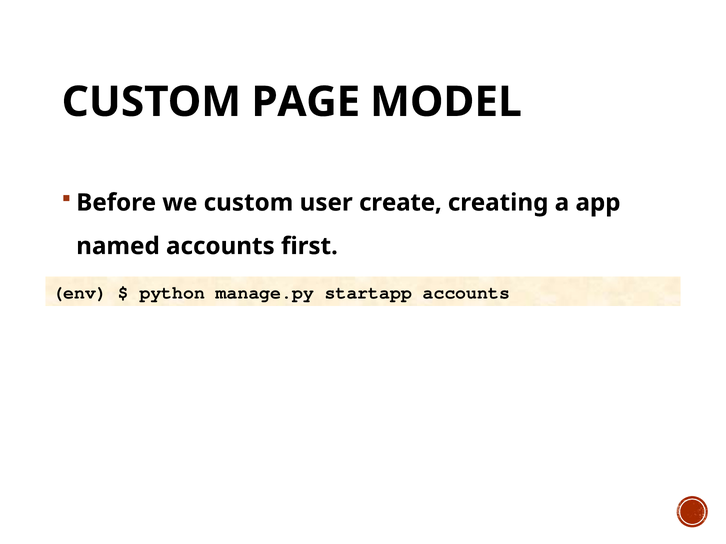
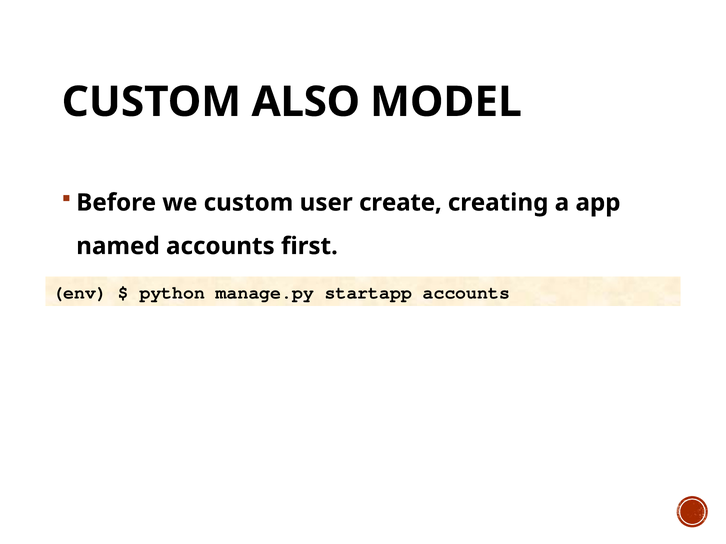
PAGE: PAGE -> ALSO
